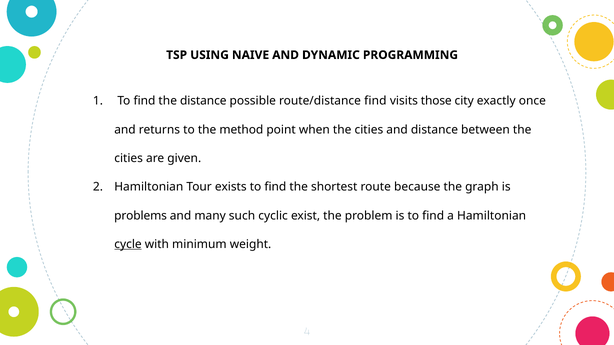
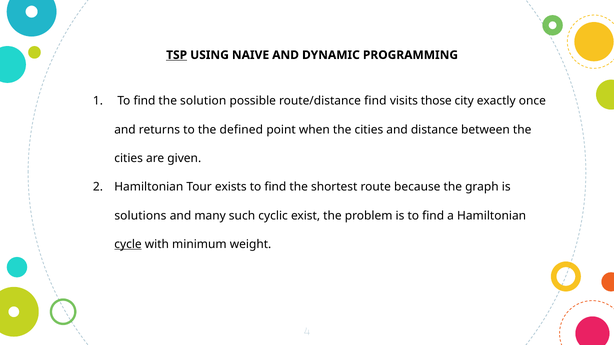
TSP underline: none -> present
the distance: distance -> solution
method: method -> defined
problems: problems -> solutions
